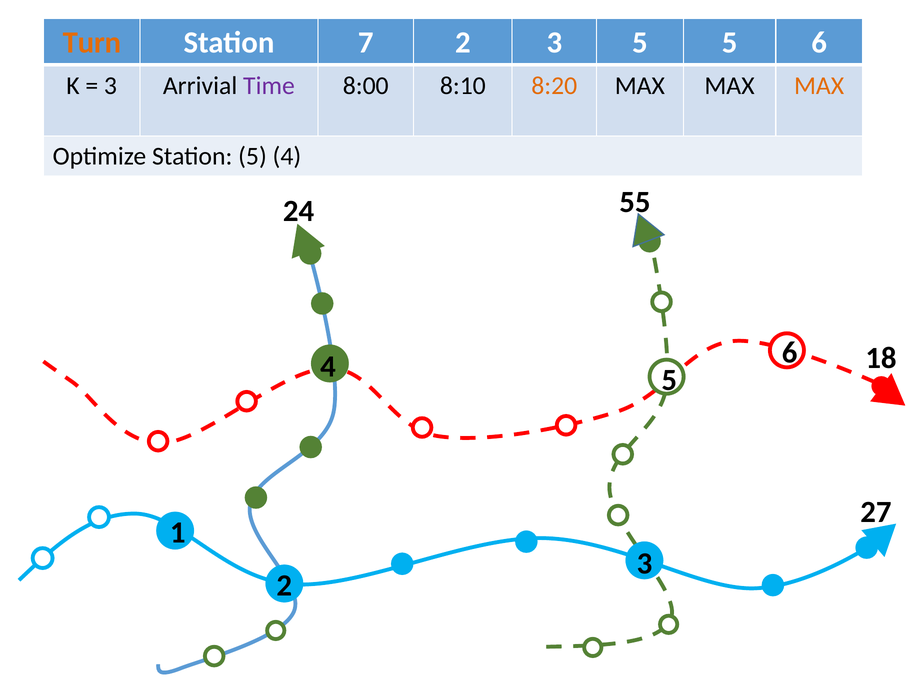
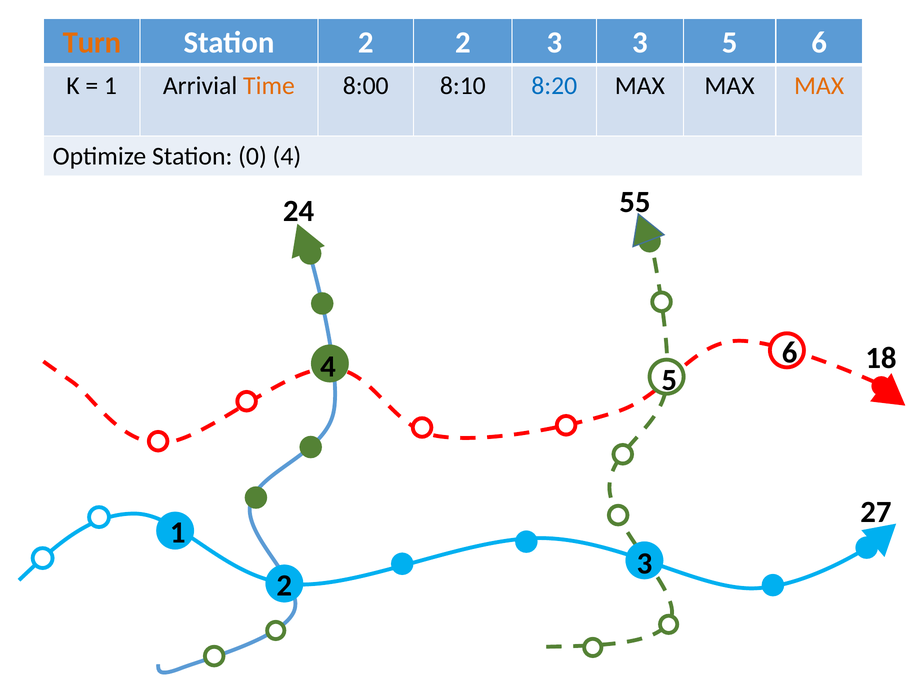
Station 7: 7 -> 2
3 5: 5 -> 3
3 at (110, 86): 3 -> 1
Time colour: purple -> orange
8:20 colour: orange -> blue
Station 5: 5 -> 0
